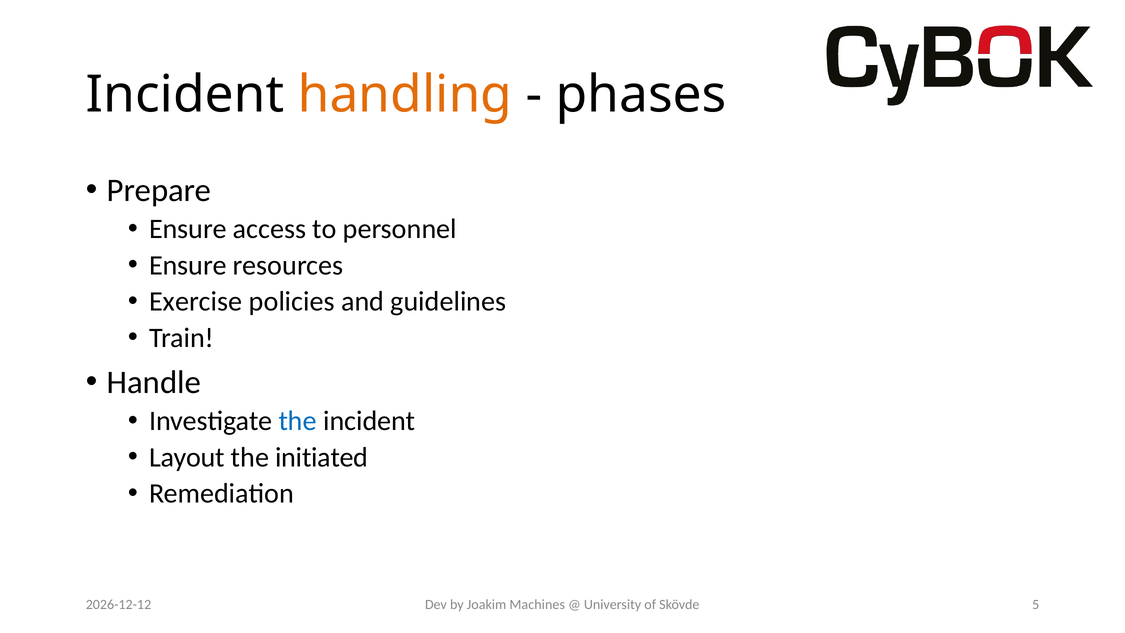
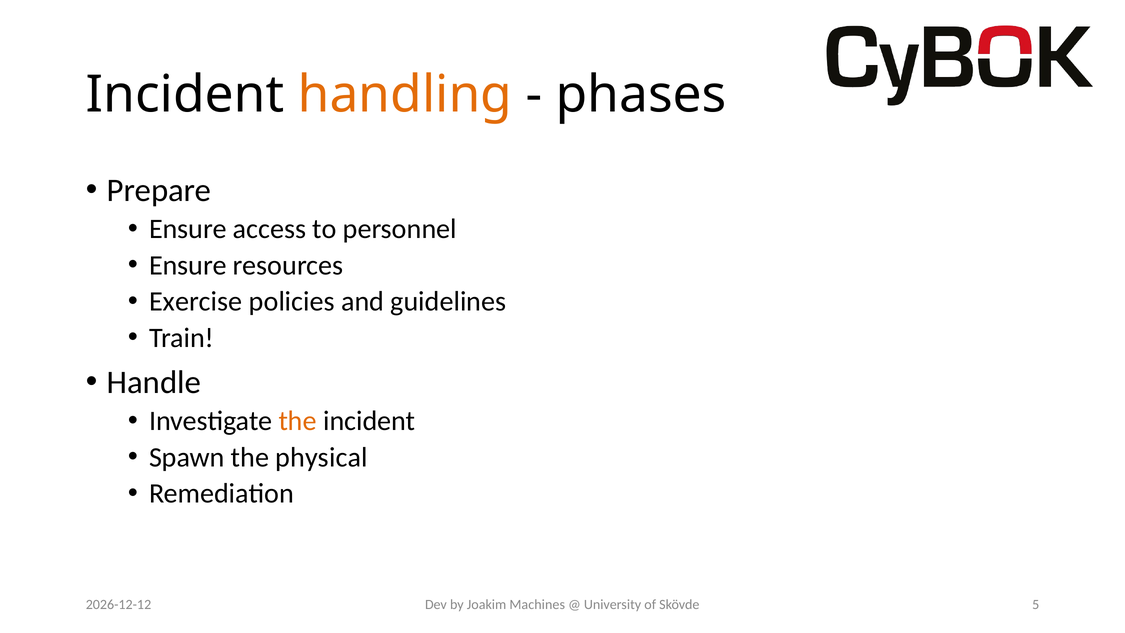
the at (298, 421) colour: blue -> orange
Layout: Layout -> Spawn
initiated: initiated -> physical
